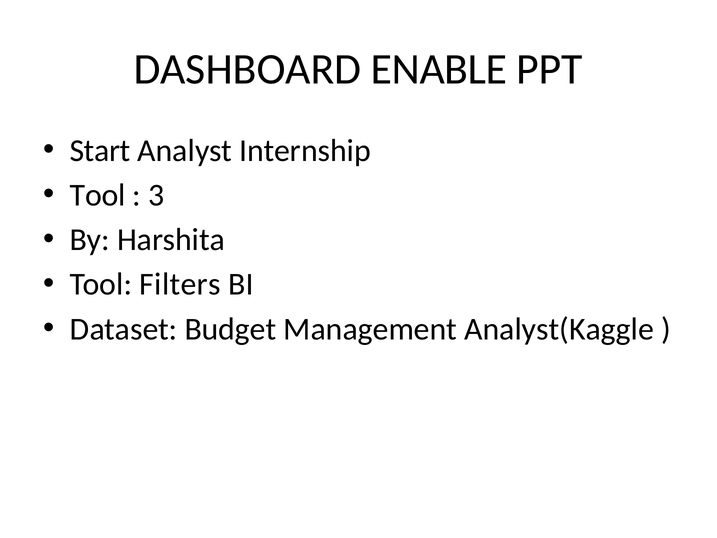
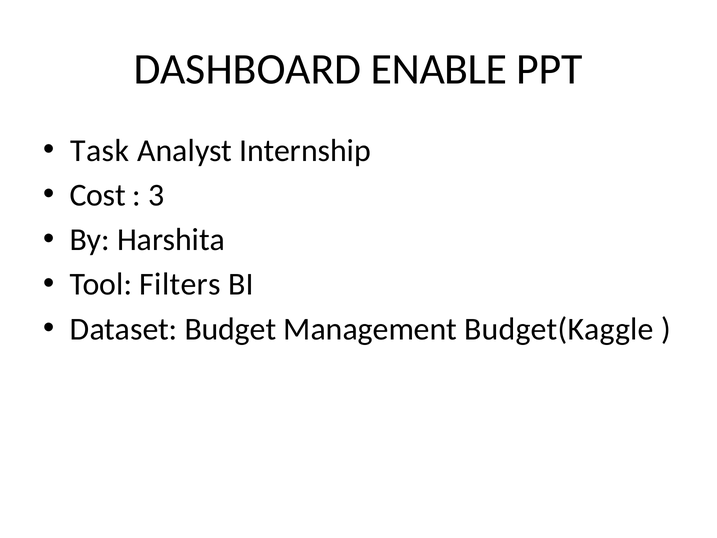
Start: Start -> Task
Tool at (98, 195): Tool -> Cost
Analyst(Kaggle: Analyst(Kaggle -> Budget(Kaggle
